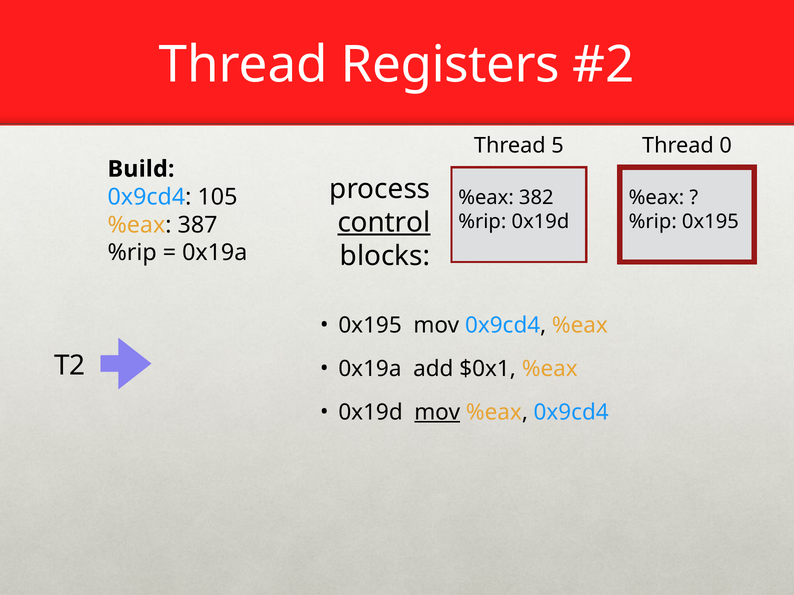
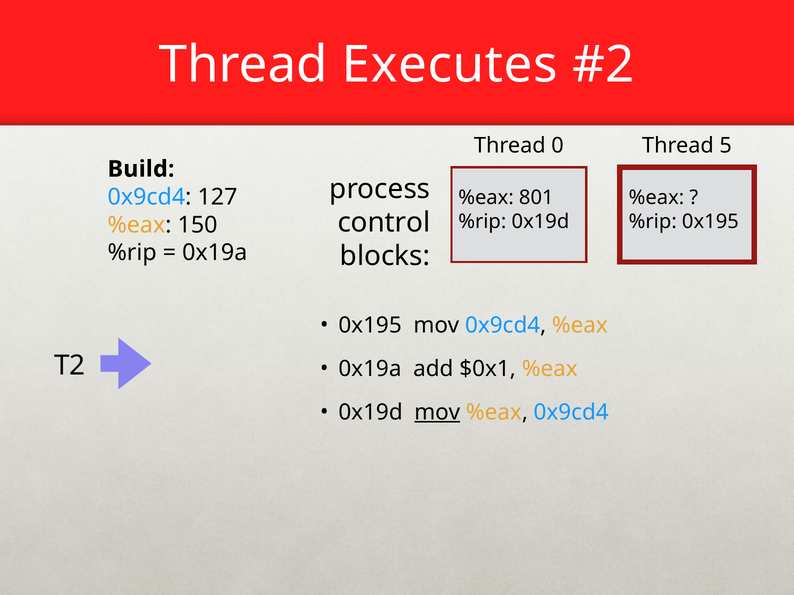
Registers: Registers -> Executes
5: 5 -> 0
0: 0 -> 5
105: 105 -> 127
382: 382 -> 801
control underline: present -> none
387: 387 -> 150
